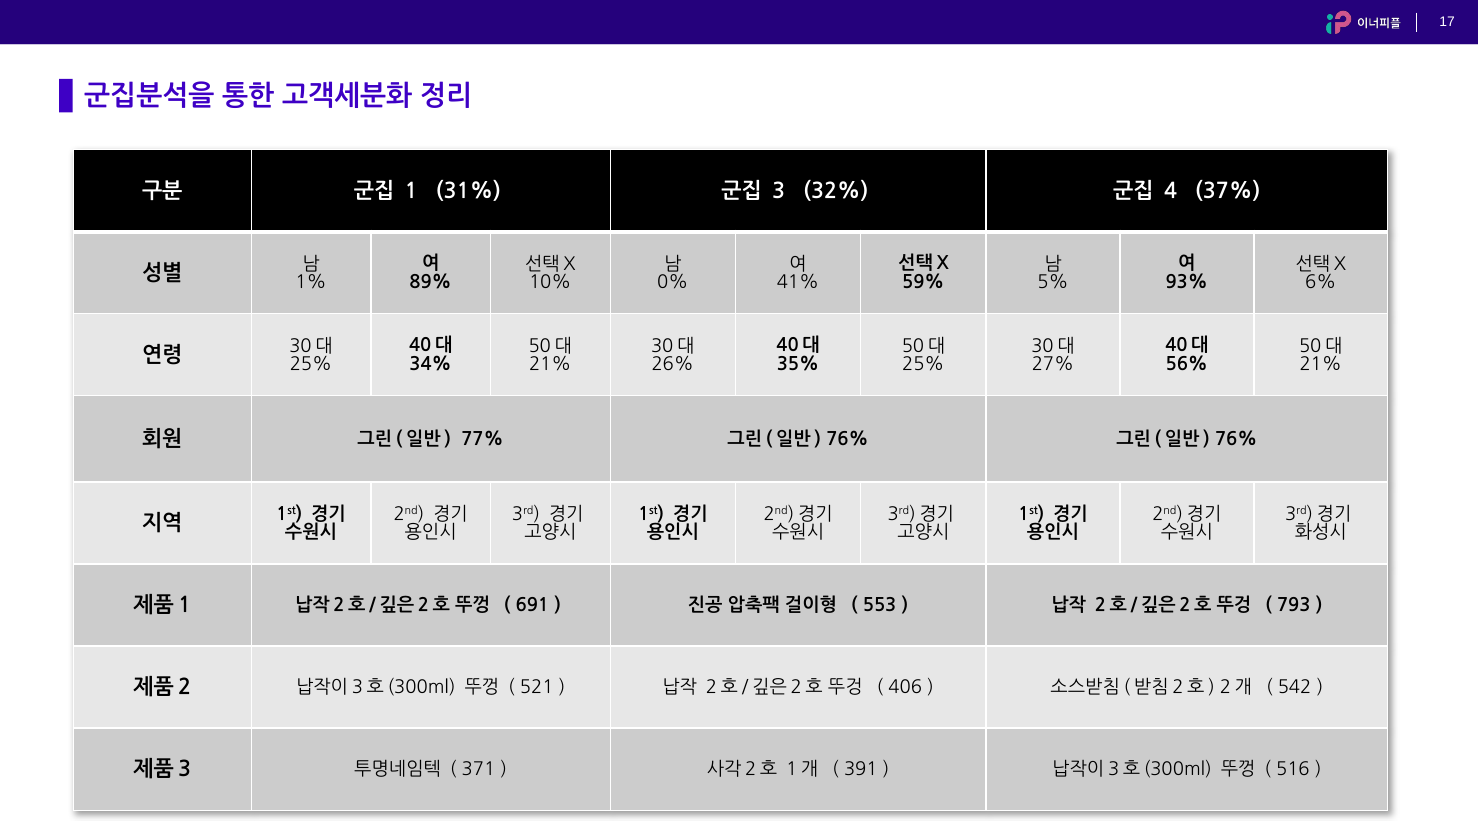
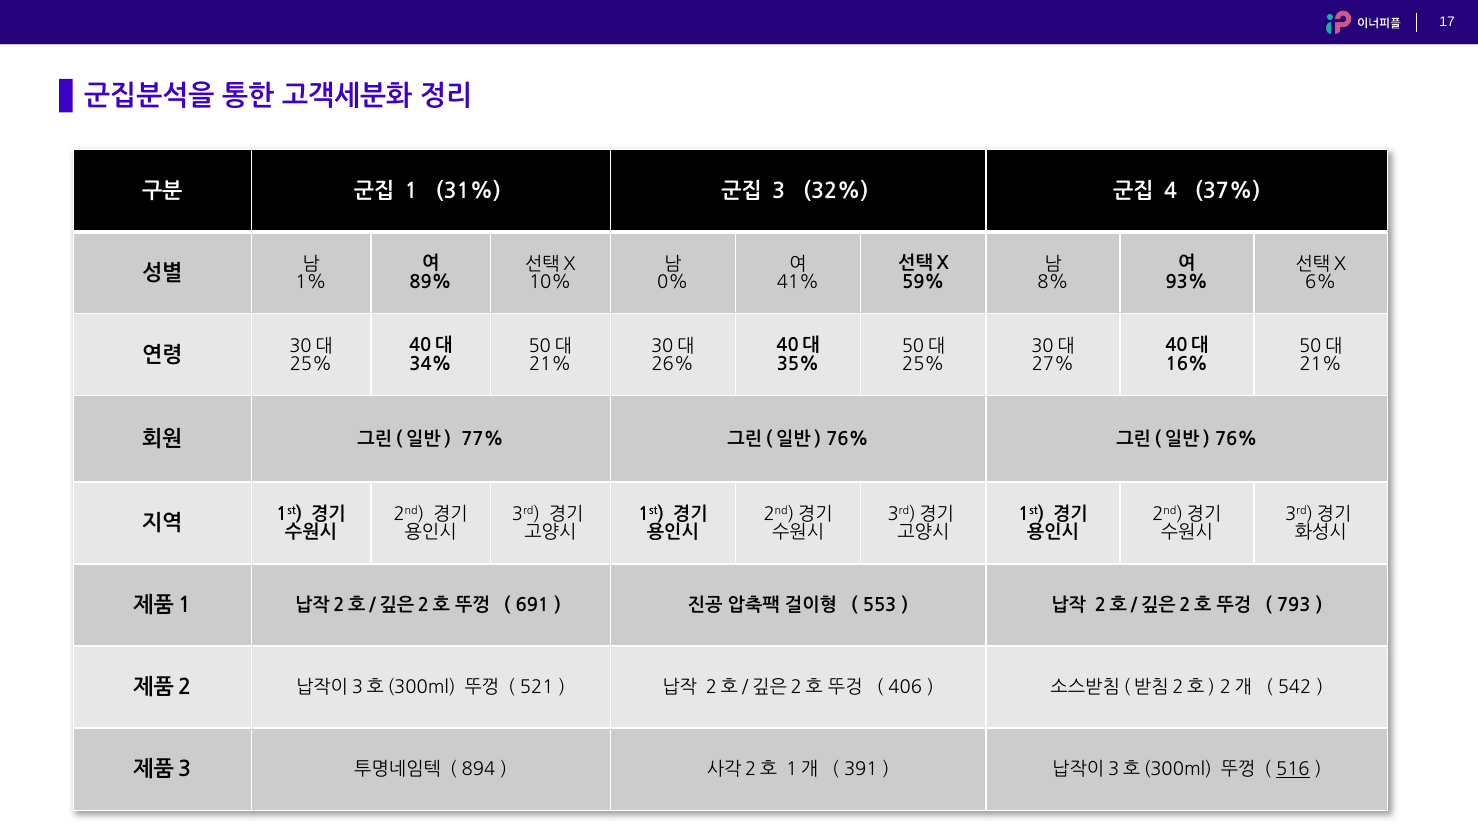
5%: 5% -> 8%
56%: 56% -> 16%
371: 371 -> 894
516 underline: none -> present
